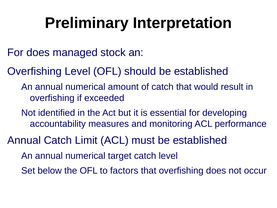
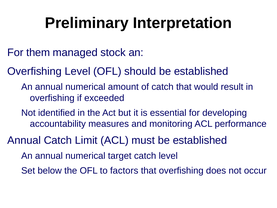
For does: does -> them
